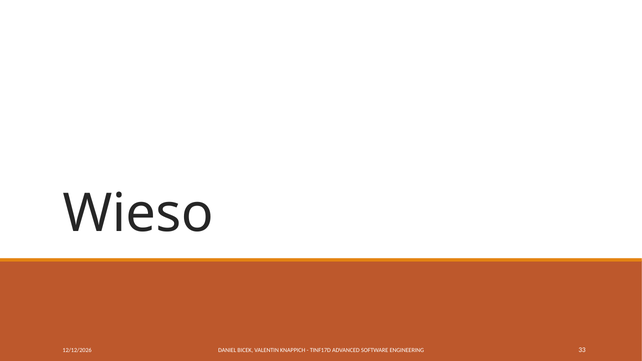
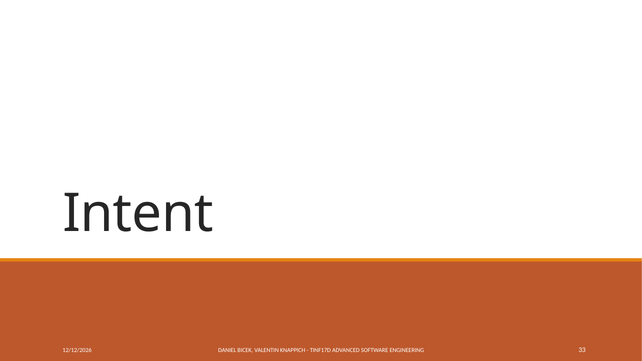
Wieso: Wieso -> Intent
